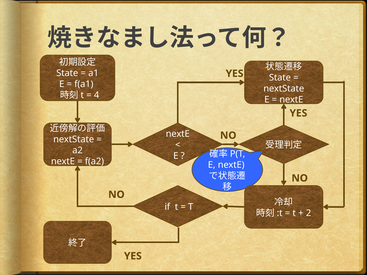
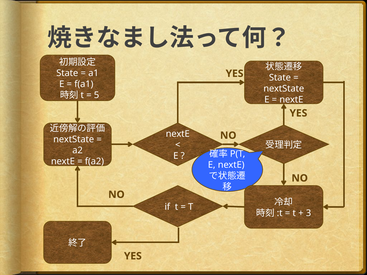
4: 4 -> 5
2: 2 -> 3
